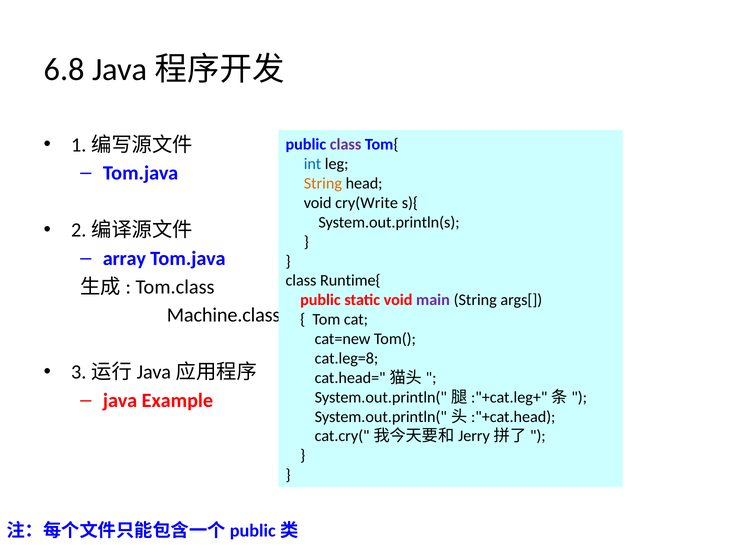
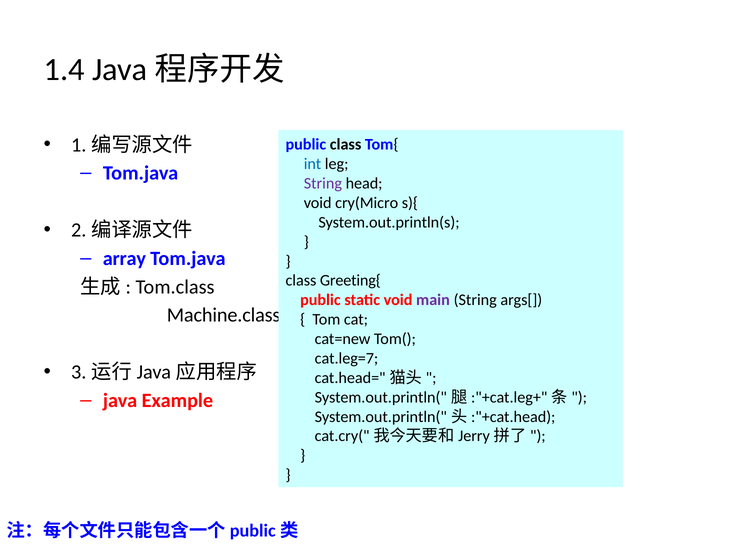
6.8: 6.8 -> 1.4
class at (346, 144) colour: purple -> black
String at (323, 183) colour: orange -> purple
cry(Write: cry(Write -> cry(Micro
Runtime{: Runtime{ -> Greeting{
cat.leg=8: cat.leg=8 -> cat.leg=7
